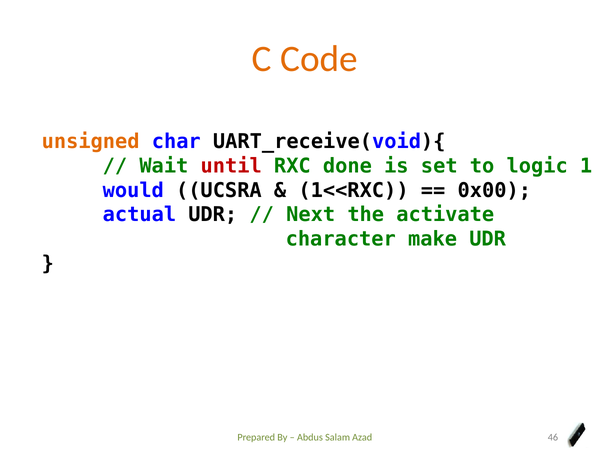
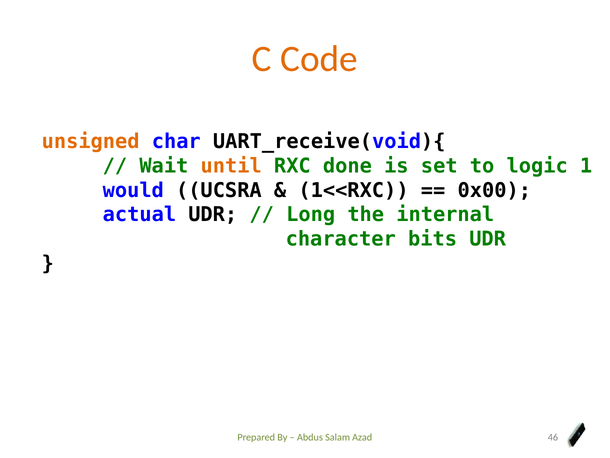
until colour: red -> orange
Next: Next -> Long
activate: activate -> internal
make: make -> bits
